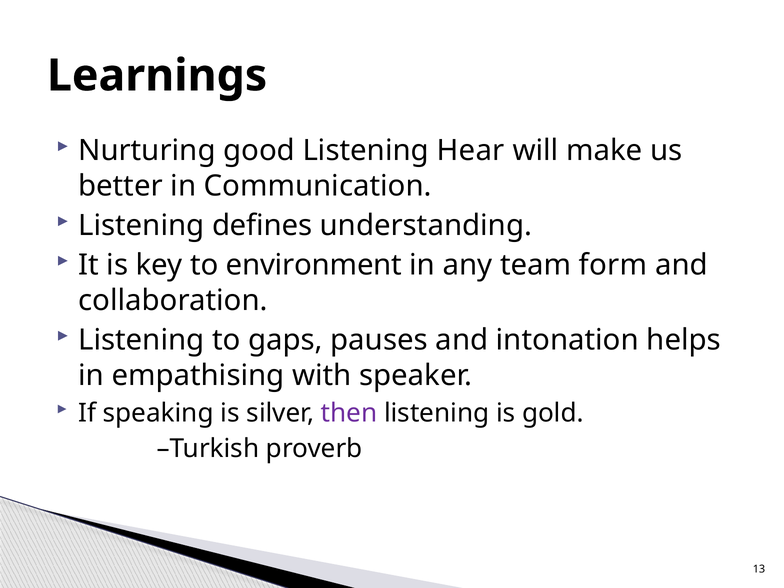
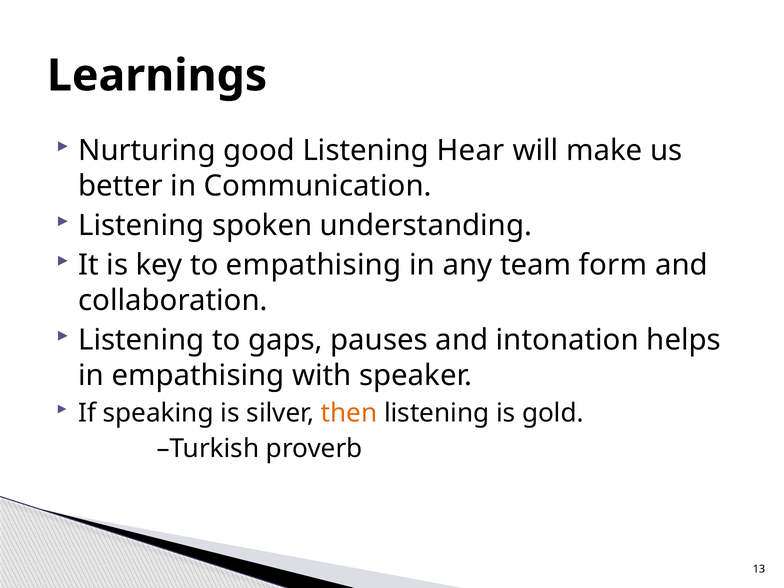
defines: defines -> spoken
to environment: environment -> empathising
then colour: purple -> orange
